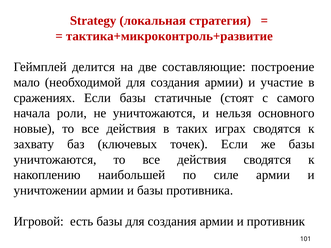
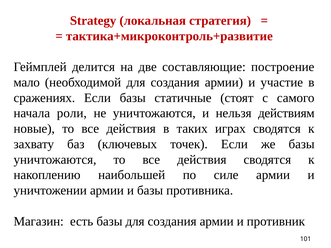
основного: основного -> действиям
Игровой: Игровой -> Магазин
